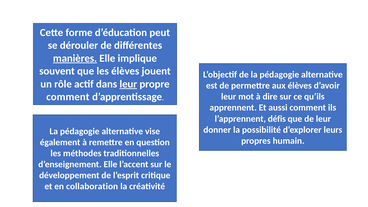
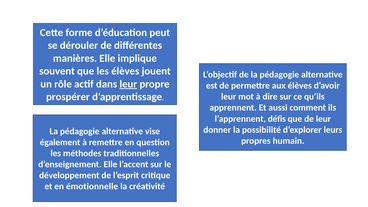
manières underline: present -> none
comment at (68, 97): comment -> prospérer
collaboration: collaboration -> émotionnelle
